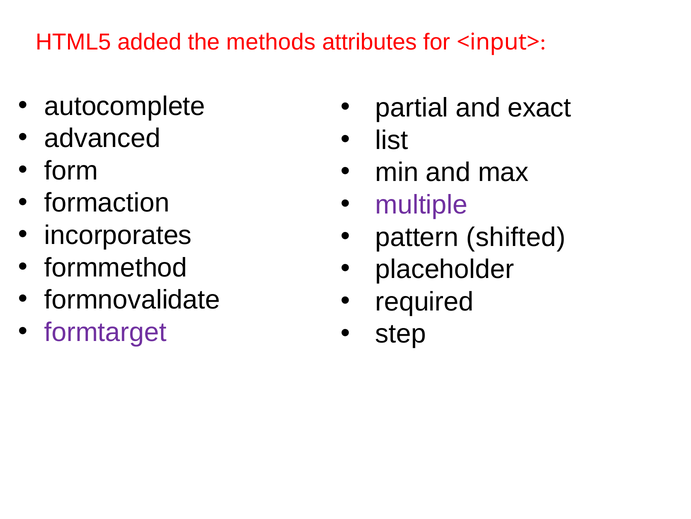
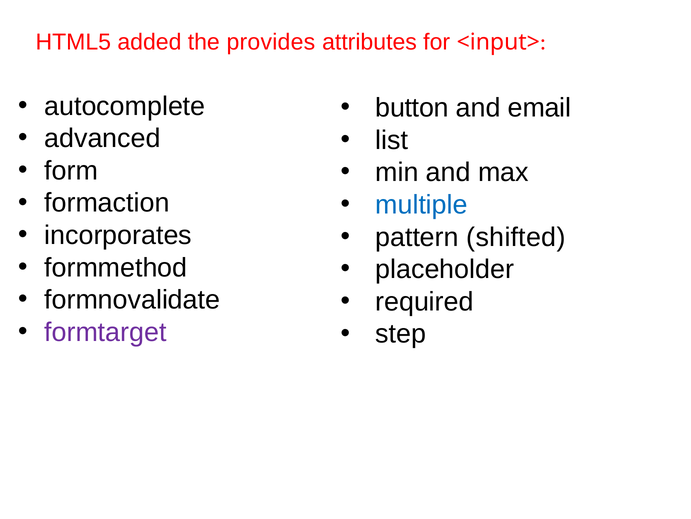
methods: methods -> provides
partial: partial -> button
exact: exact -> email
multiple colour: purple -> blue
